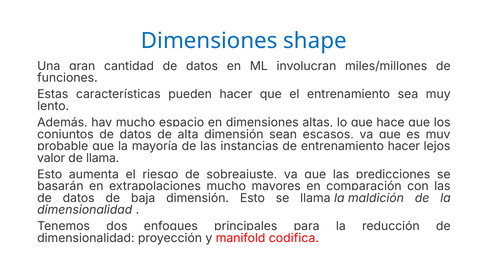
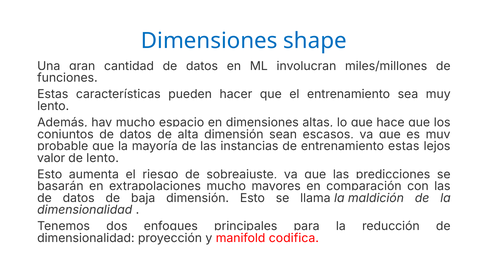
entrenamiento hacer: hacer -> estas
de llama: llama -> lento
